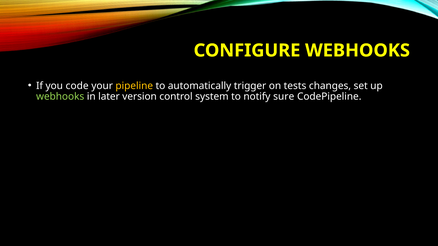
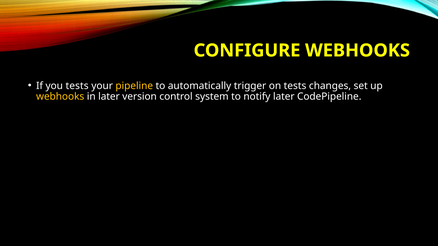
you code: code -> tests
webhooks at (60, 97) colour: light green -> yellow
notify sure: sure -> later
